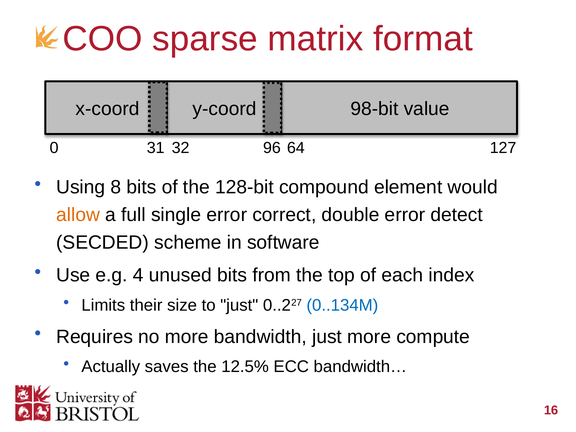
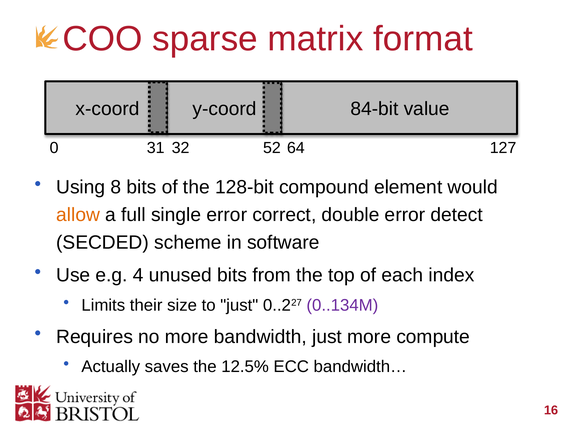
98-bit: 98-bit -> 84-bit
96: 96 -> 52
0..134M colour: blue -> purple
